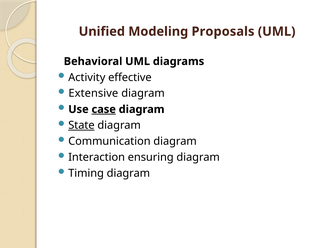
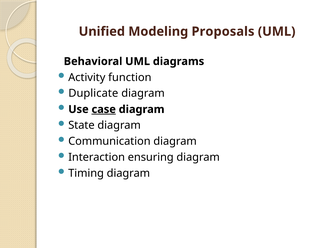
effective: effective -> function
Extensive: Extensive -> Duplicate
State underline: present -> none
